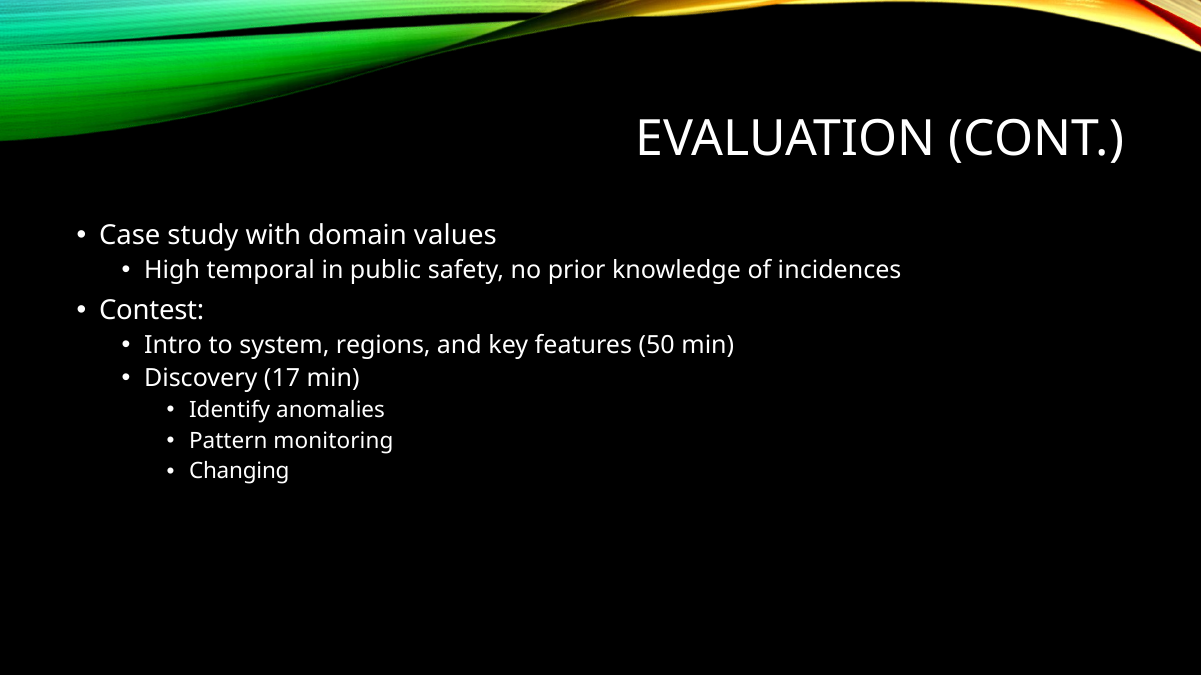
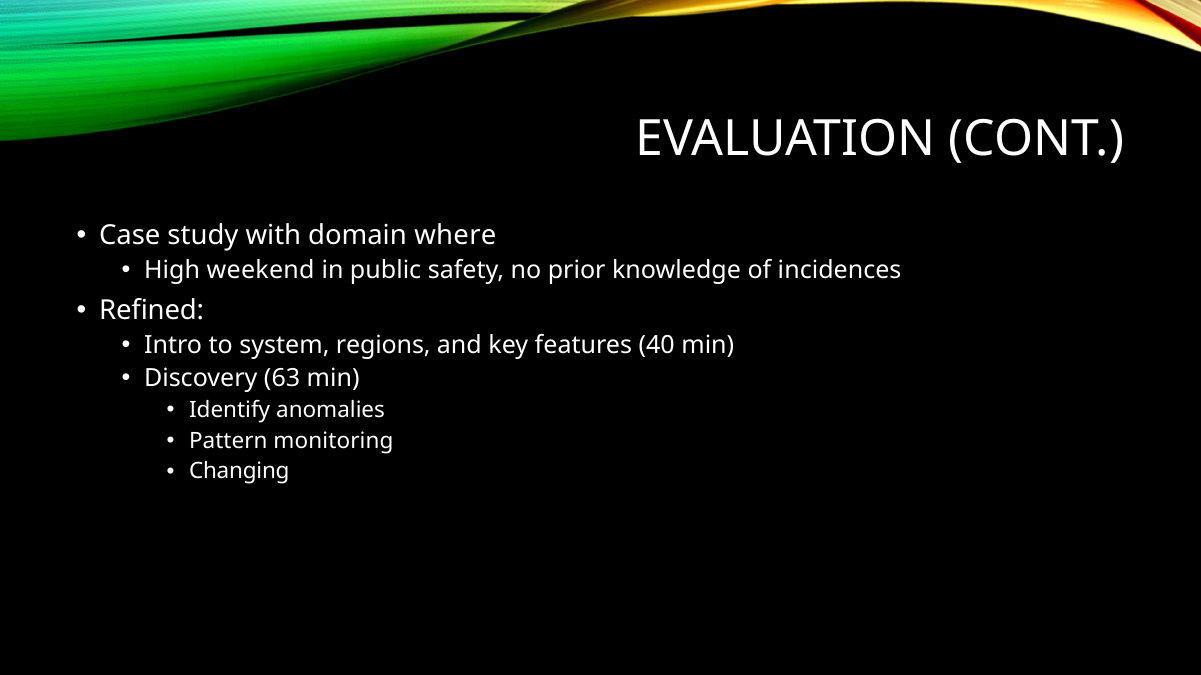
values: values -> where
temporal: temporal -> weekend
Contest: Contest -> Refined
50: 50 -> 40
17: 17 -> 63
